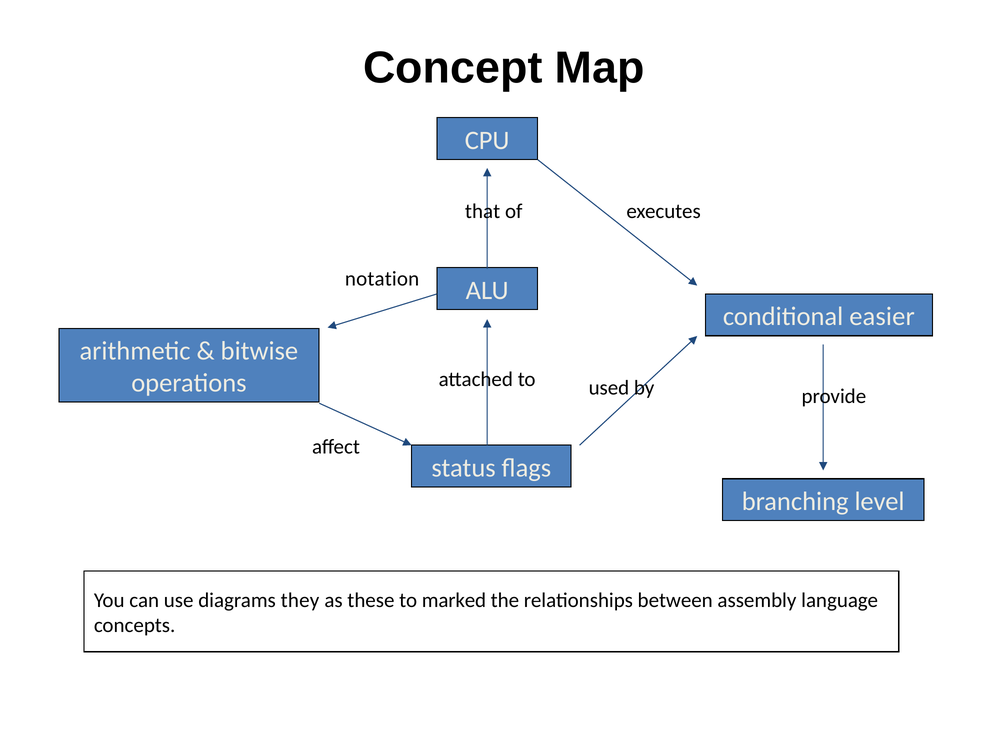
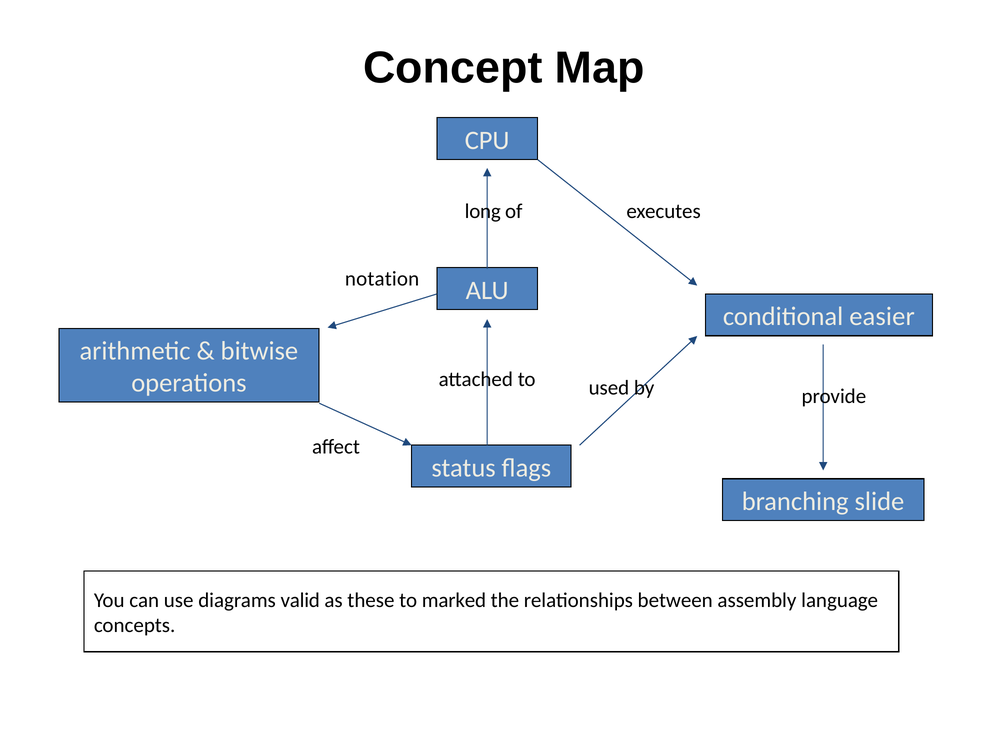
that: that -> long
level: level -> slide
they: they -> valid
